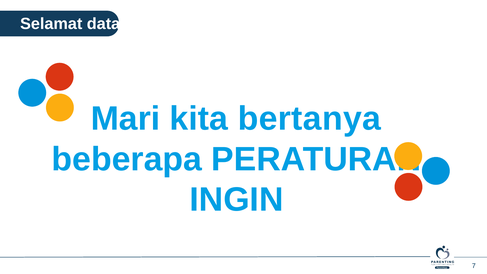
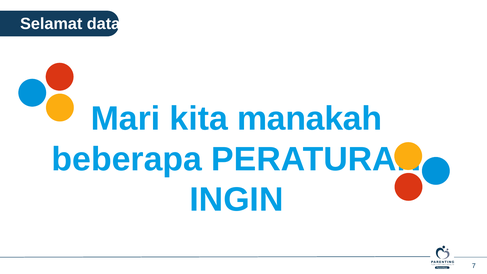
bertanya: bertanya -> manakah
